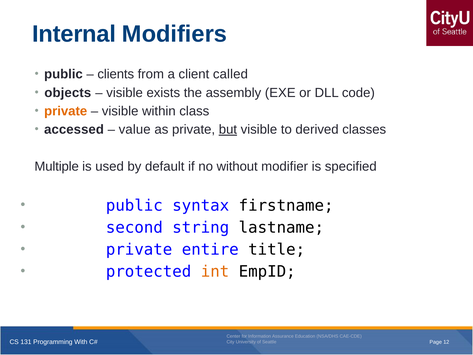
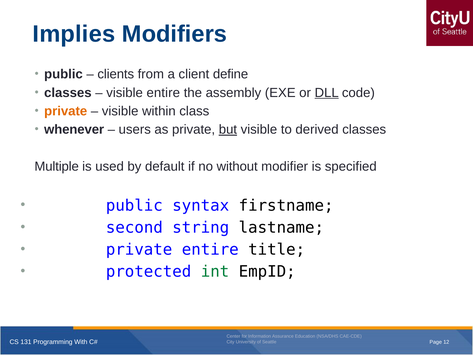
Internal: Internal -> Implies
called: called -> define
objects at (68, 93): objects -> classes
visible exists: exists -> entire
DLL underline: none -> present
accessed: accessed -> whenever
value: value -> users
int colour: orange -> green
